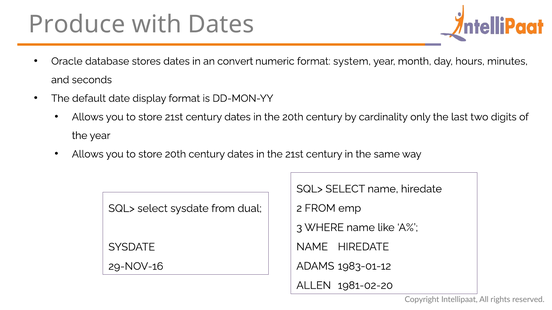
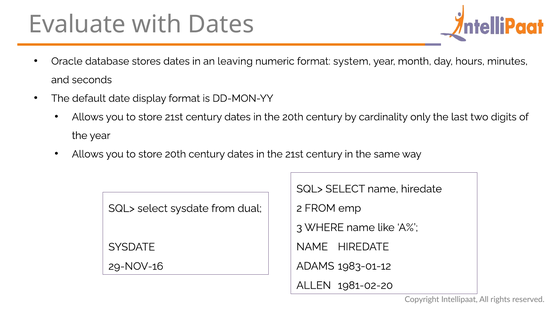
Produce: Produce -> Evaluate
convert: convert -> leaving
